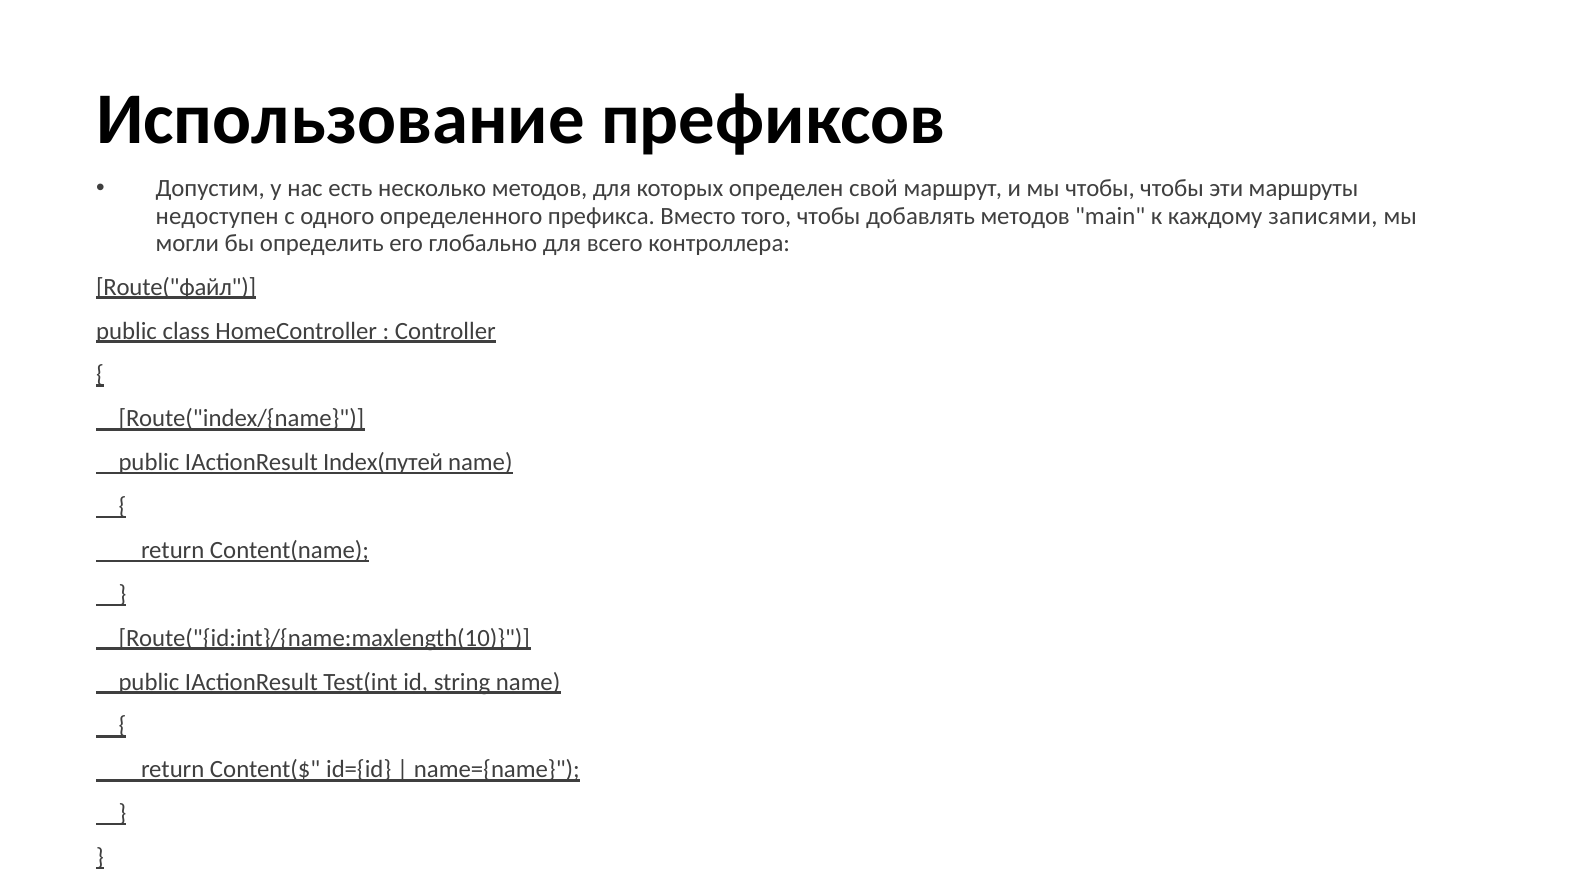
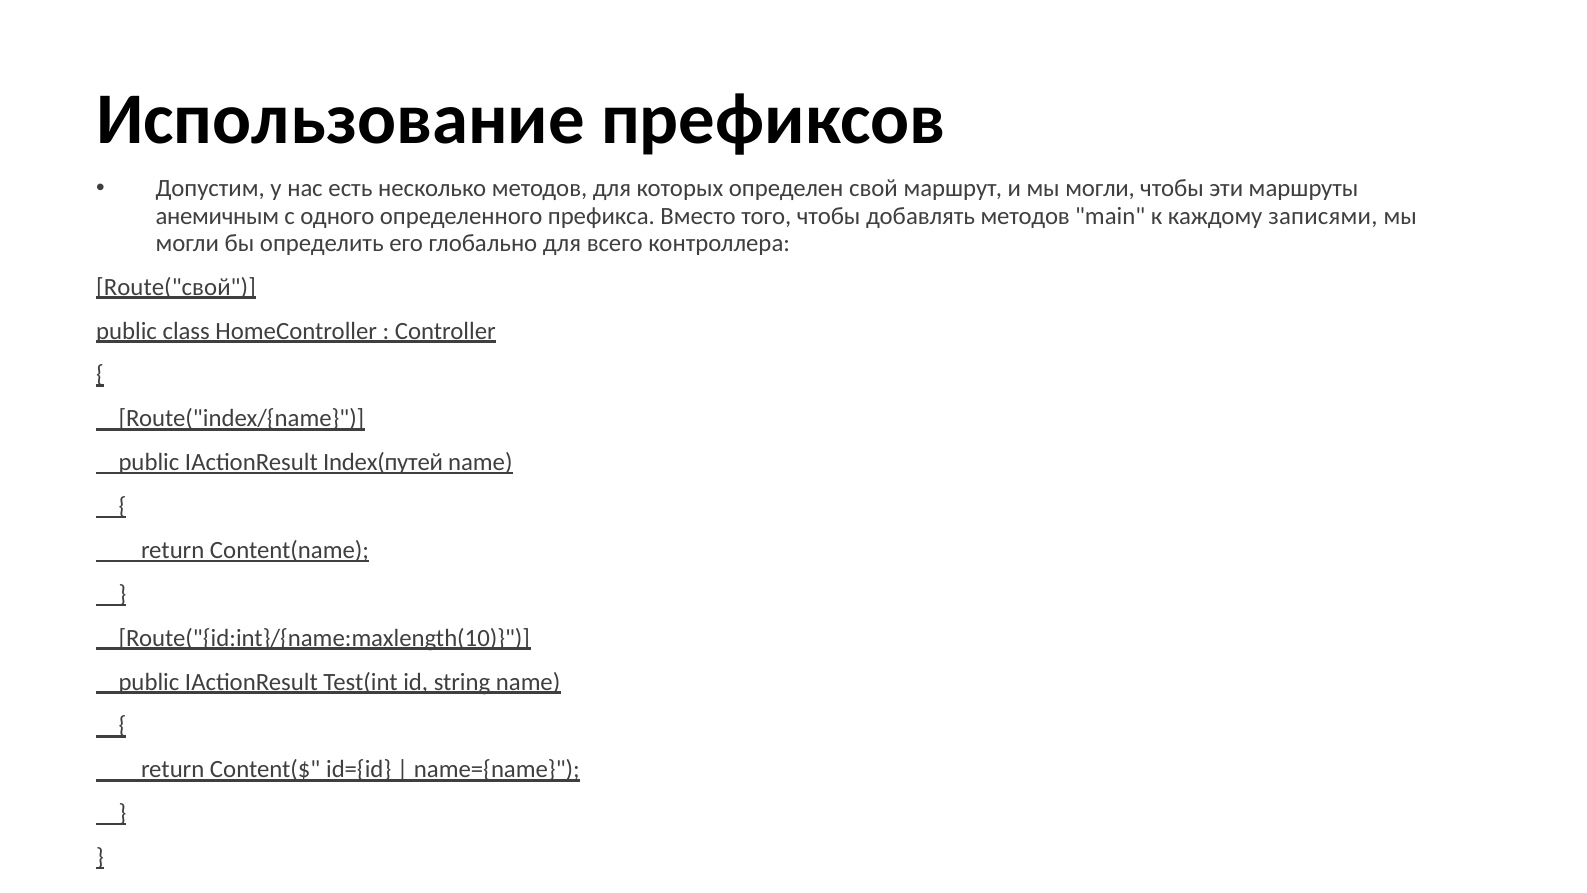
и мы чтобы: чтобы -> могли
недоступен: недоступен -> анемичным
Route("файл: Route("файл -> Route("свой
